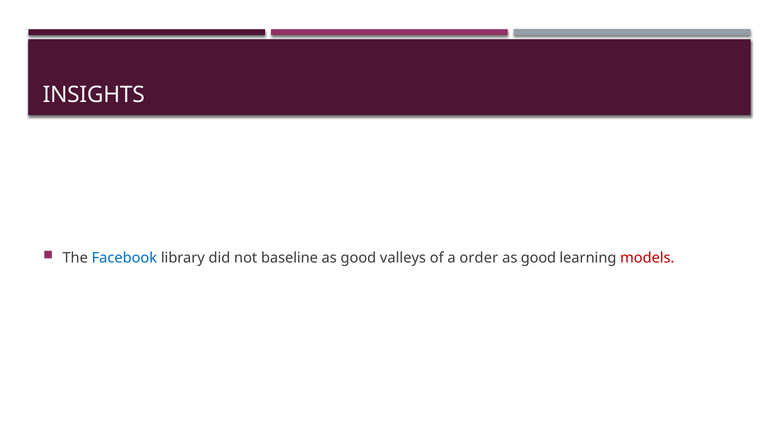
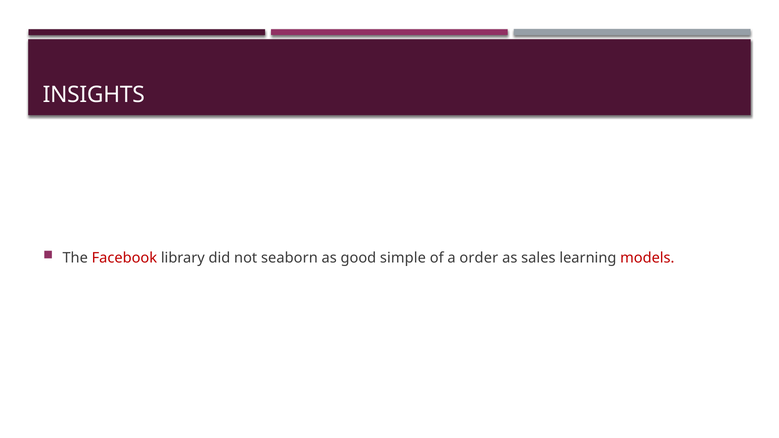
Facebook colour: blue -> red
baseline: baseline -> seaborn
valleys: valleys -> simple
good at (538, 258): good -> sales
